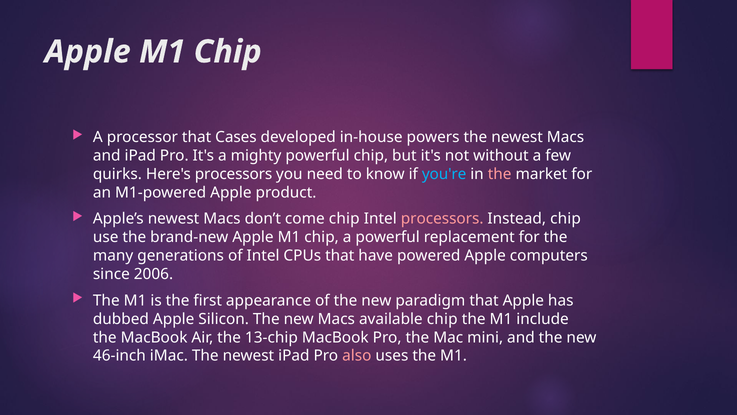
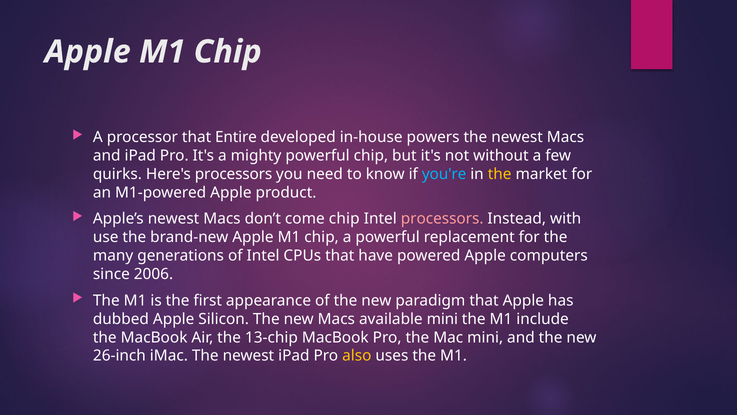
Cases: Cases -> Entire
the at (500, 174) colour: pink -> yellow
Instead chip: chip -> with
available chip: chip -> mini
46-inch: 46-inch -> 26-inch
also colour: pink -> yellow
